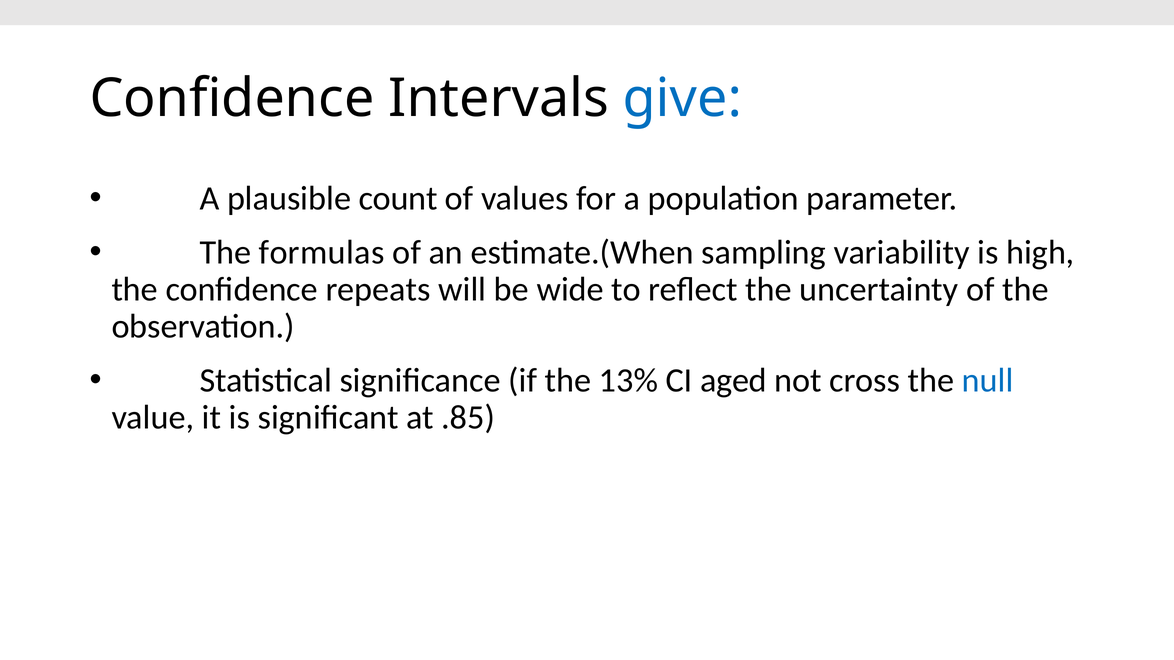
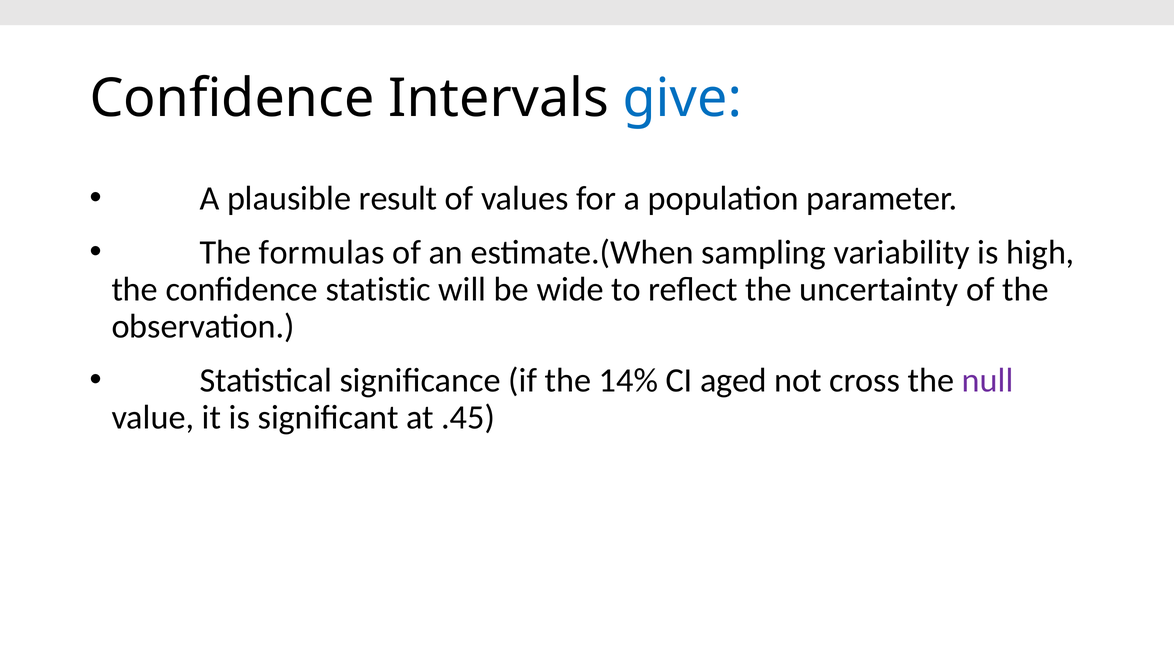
count: count -> result
repeats: repeats -> statistic
13%: 13% -> 14%
null colour: blue -> purple
.85: .85 -> .45
